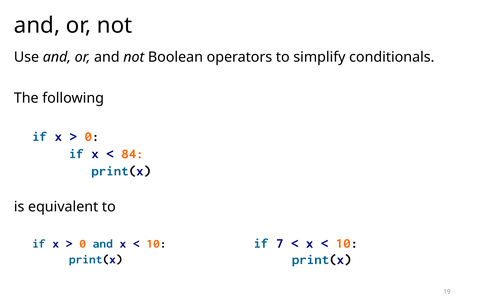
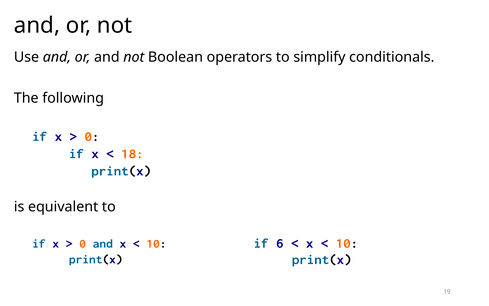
84: 84 -> 18
7: 7 -> 6
